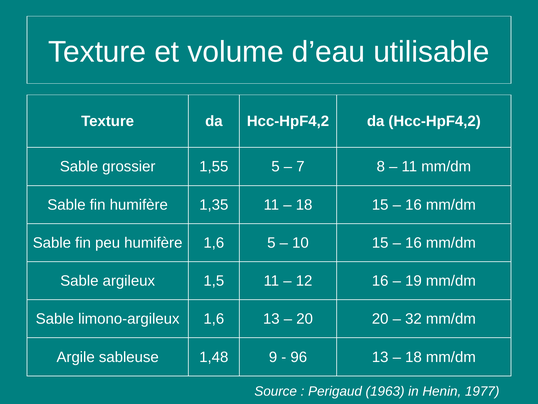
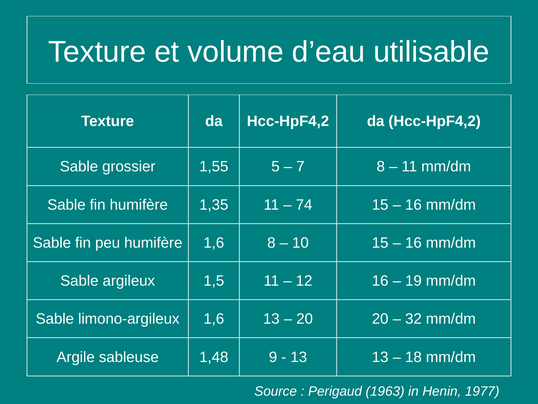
18 at (304, 205): 18 -> 74
1,6 5: 5 -> 8
96 at (299, 357): 96 -> 13
